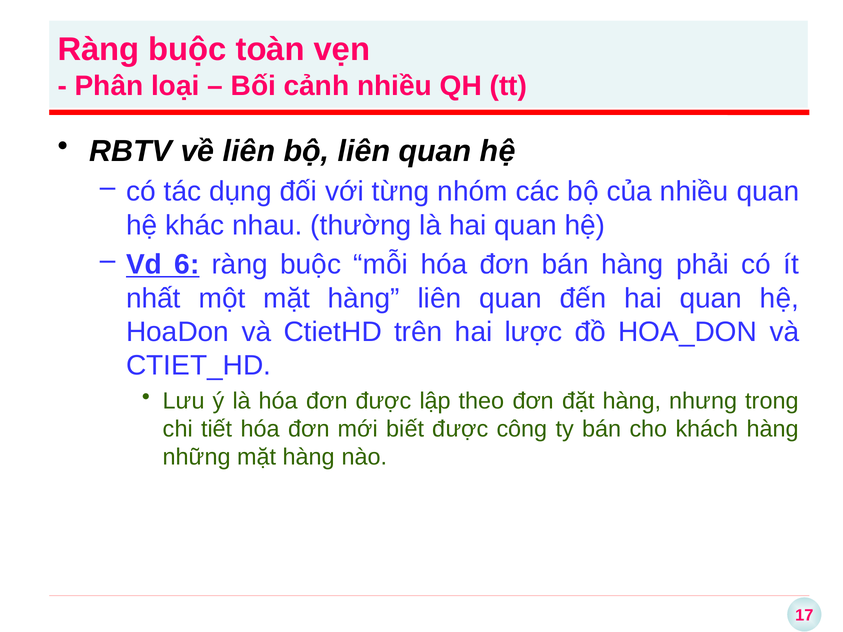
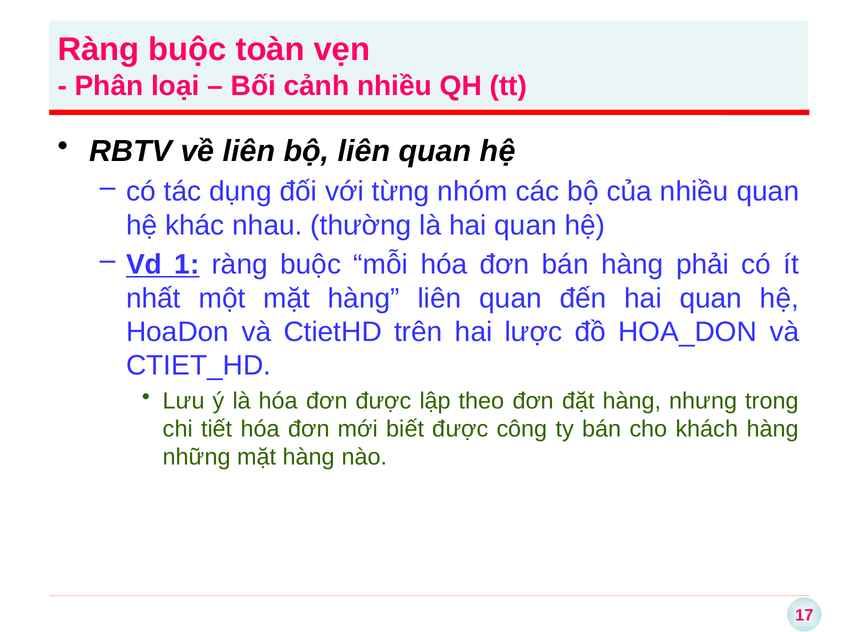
6: 6 -> 1
